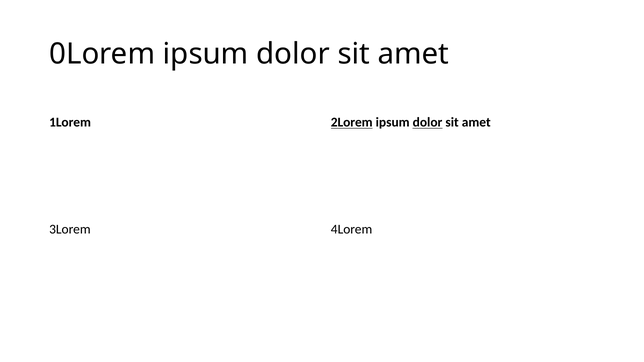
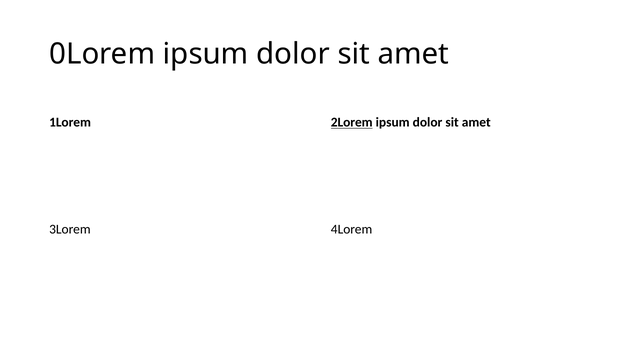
dolor at (428, 123) underline: present -> none
